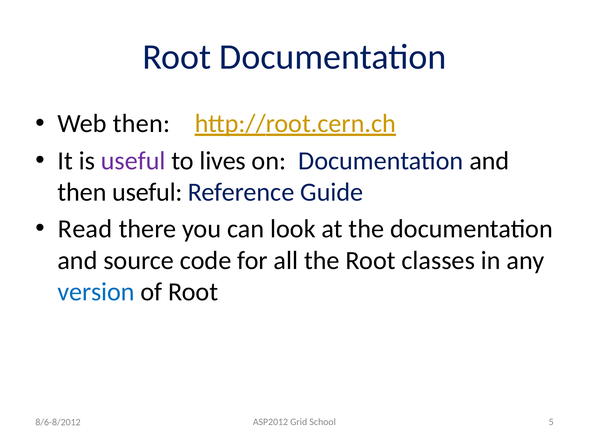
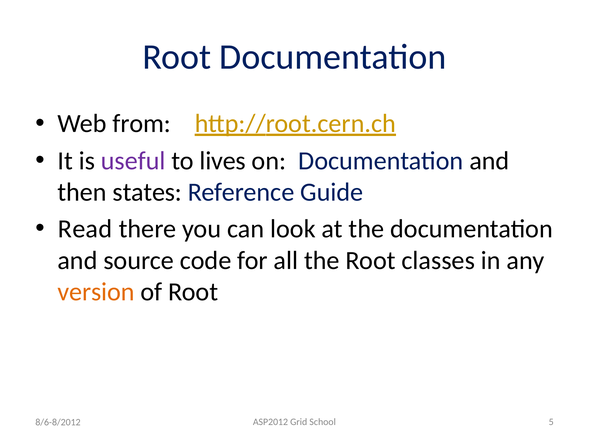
Web then: then -> from
then useful: useful -> states
version colour: blue -> orange
